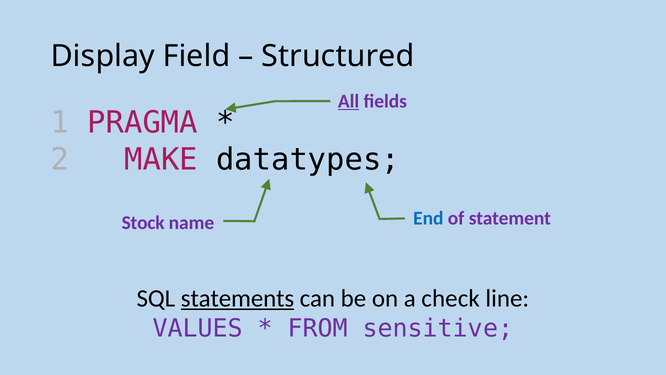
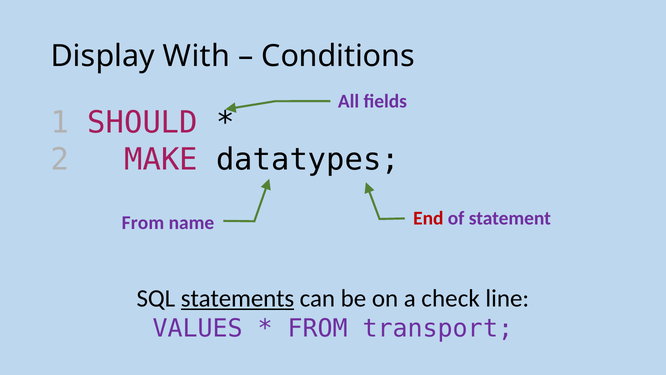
Field: Field -> With
Structured: Structured -> Conditions
All underline: present -> none
PRAGMA: PRAGMA -> SHOULD
End colour: blue -> red
Stock at (143, 223): Stock -> From
sensitive: sensitive -> transport
